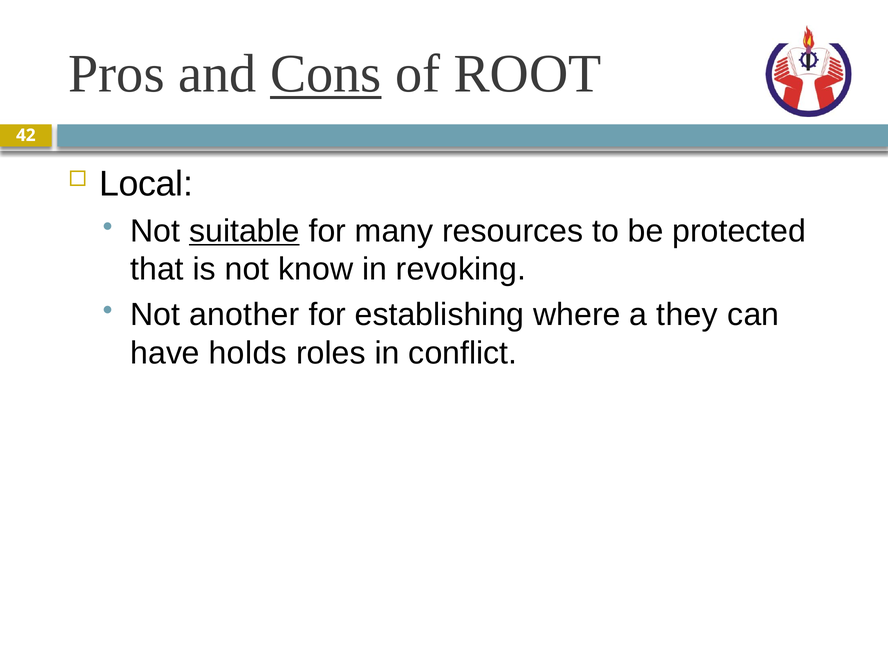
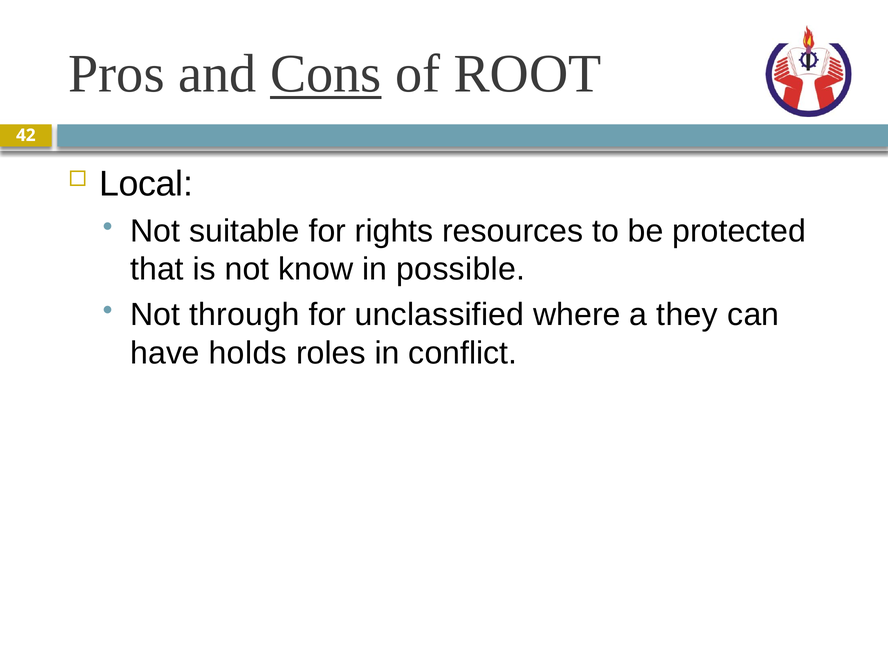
suitable underline: present -> none
many: many -> rights
revoking: revoking -> possible
another: another -> through
establishing: establishing -> unclassified
